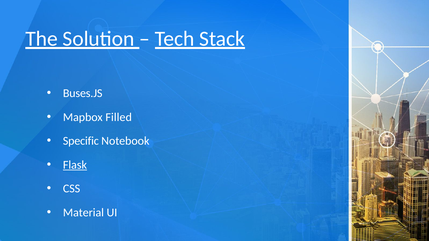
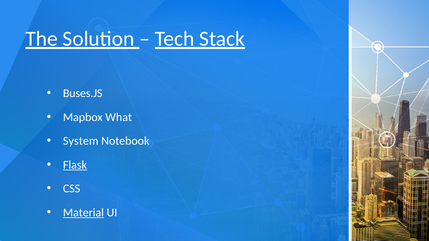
Filled: Filled -> What
Specific: Specific -> System
Material underline: none -> present
